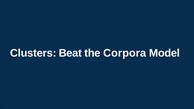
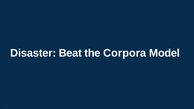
Clusters: Clusters -> Disaster
